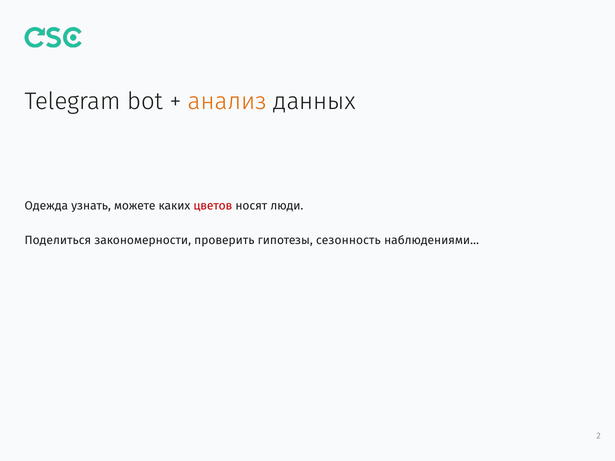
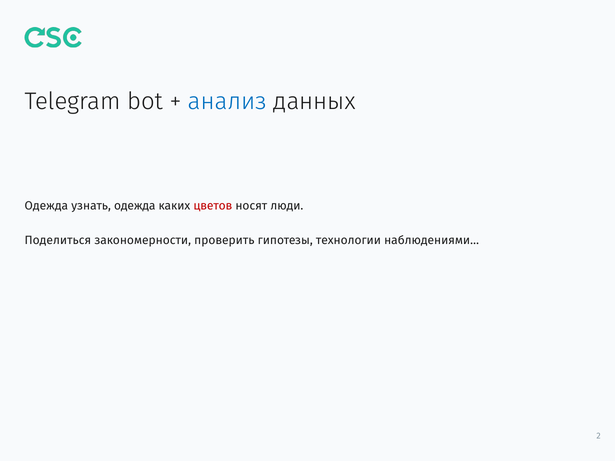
анализ colour: orange -> blue
узнать можете: можете -> одежда
сезонность: сезонность -> технологии
